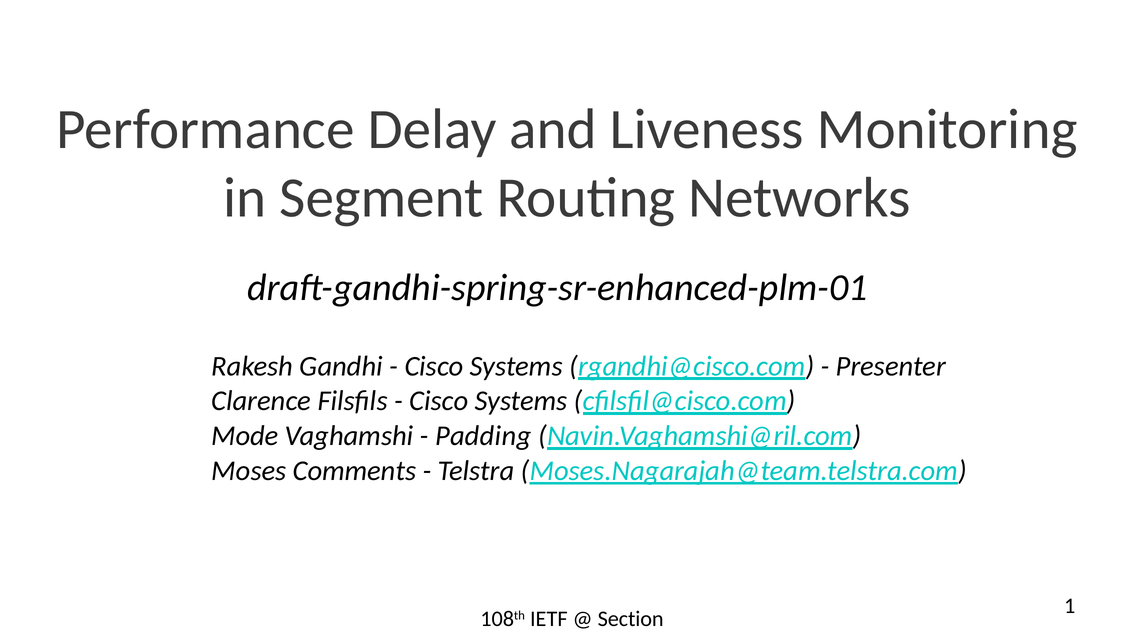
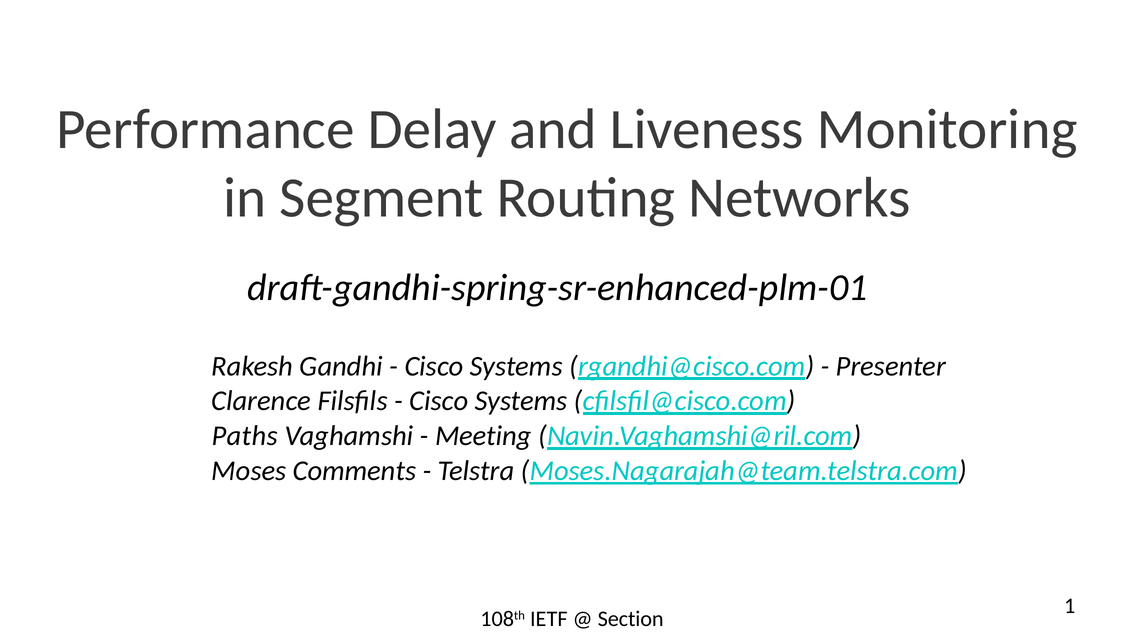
Mode: Mode -> Paths
Padding: Padding -> Meeting
